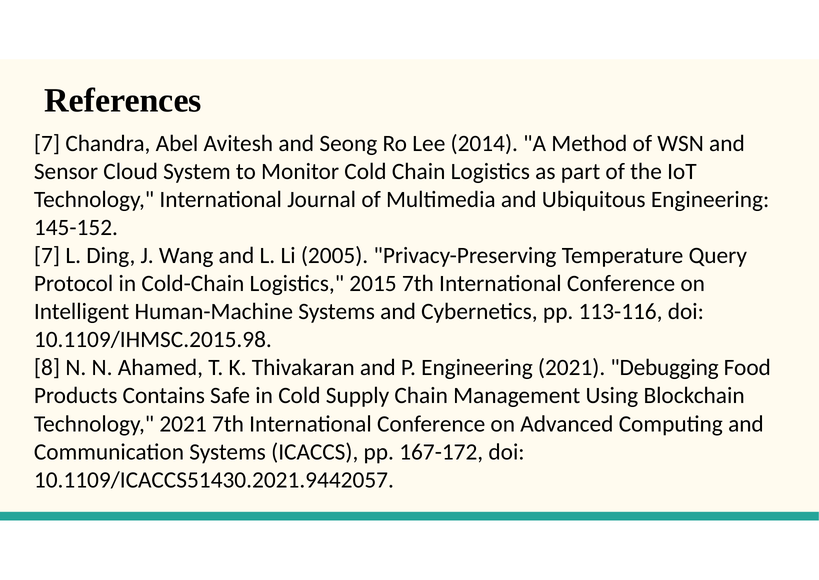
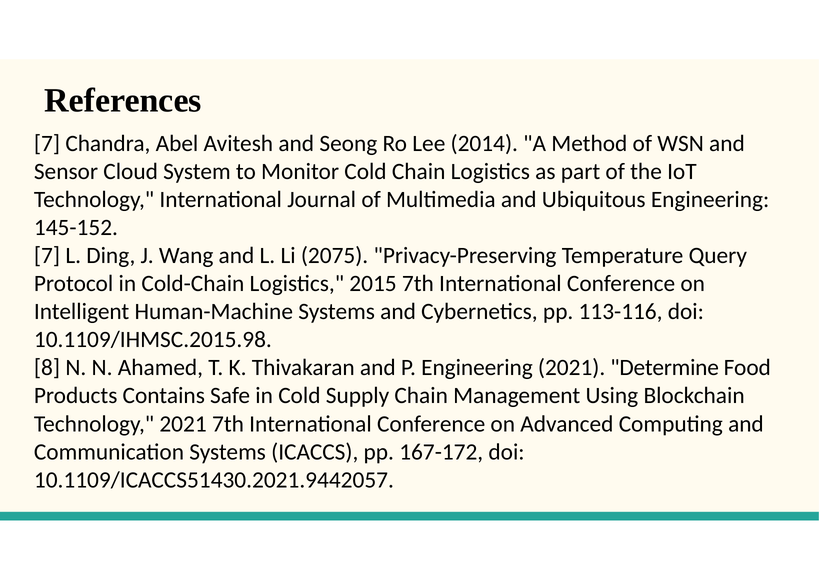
2005: 2005 -> 2075
Debugging: Debugging -> Determine
